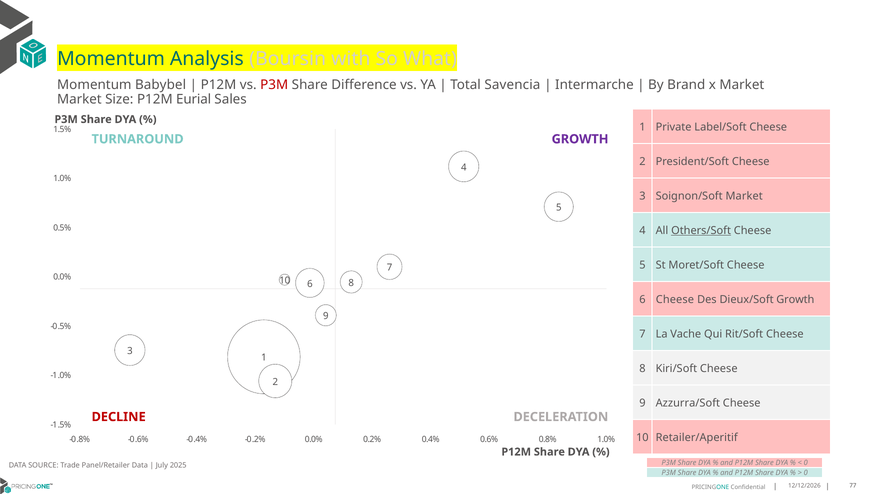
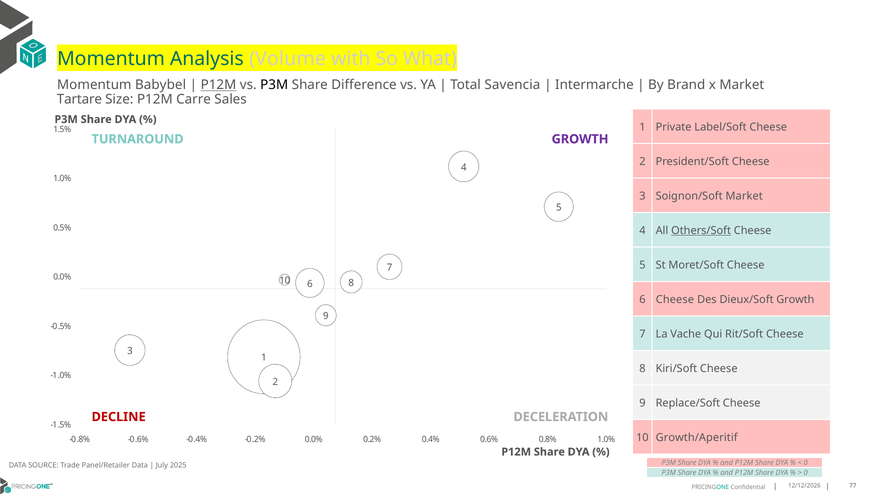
Boursin: Boursin -> Volume
P12M at (218, 85) underline: none -> present
P3M at (274, 85) colour: red -> black
Market at (79, 99): Market -> Tartare
Eurial: Eurial -> Carre
Azzurra/Soft: Azzurra/Soft -> Replace/Soft
Retailer/Aperitif: Retailer/Aperitif -> Growth/Aperitif
